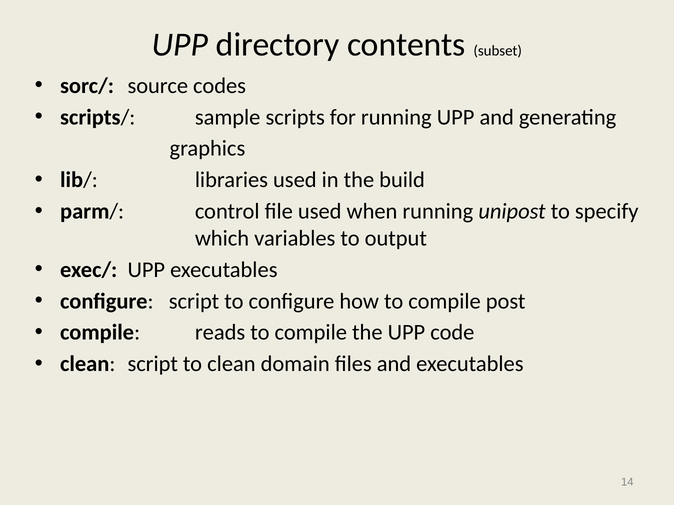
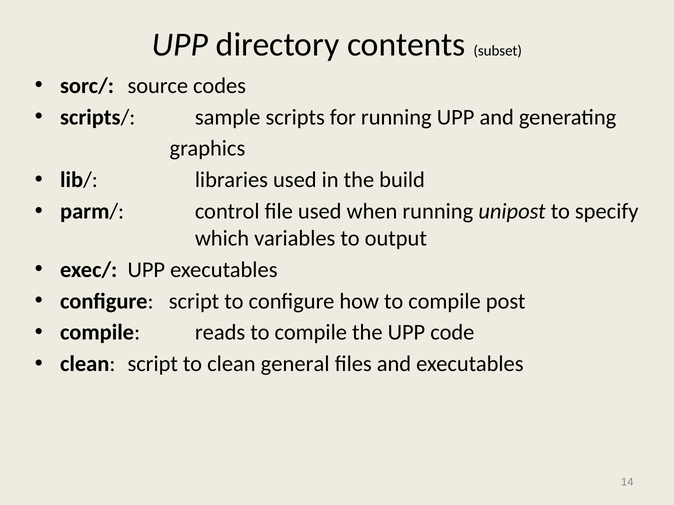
domain: domain -> general
